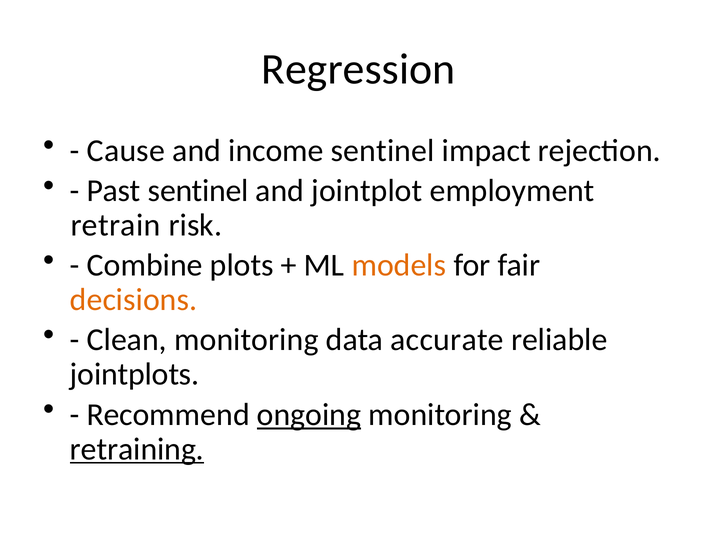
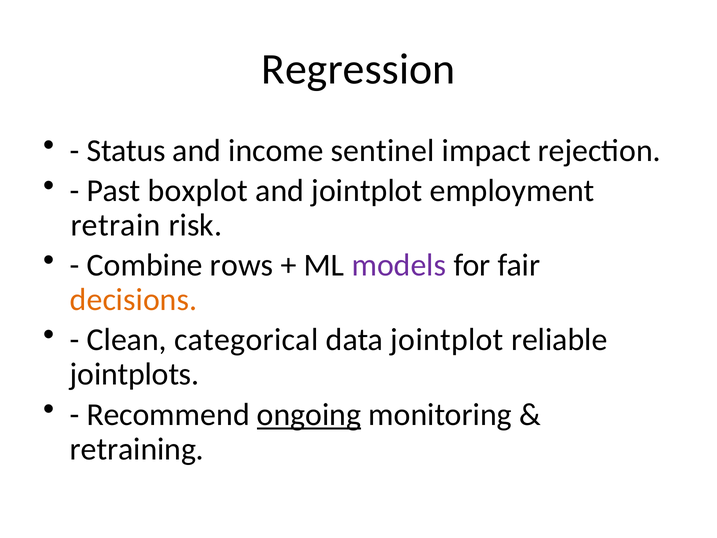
Cause: Cause -> Status
Past sentinel: sentinel -> boxplot
plots: plots -> rows
models colour: orange -> purple
Clean monitoring: monitoring -> categorical
data accurate: accurate -> jointplot
retraining underline: present -> none
